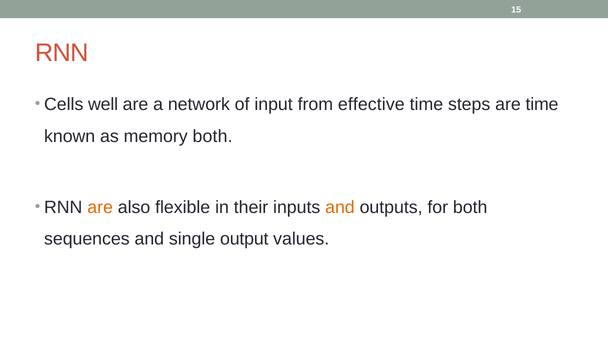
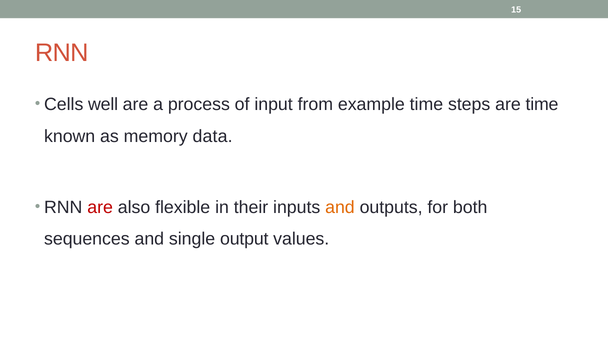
network: network -> process
effective: effective -> example
memory both: both -> data
are at (100, 207) colour: orange -> red
